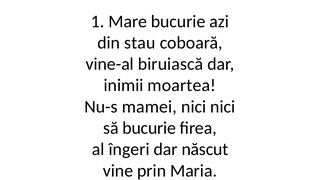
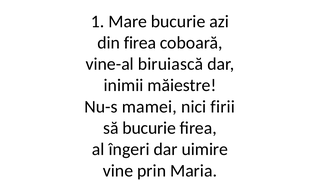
din stau: stau -> firea
moartea: moartea -> măiestre
nici nici: nici -> firii
născut: născut -> uimire
